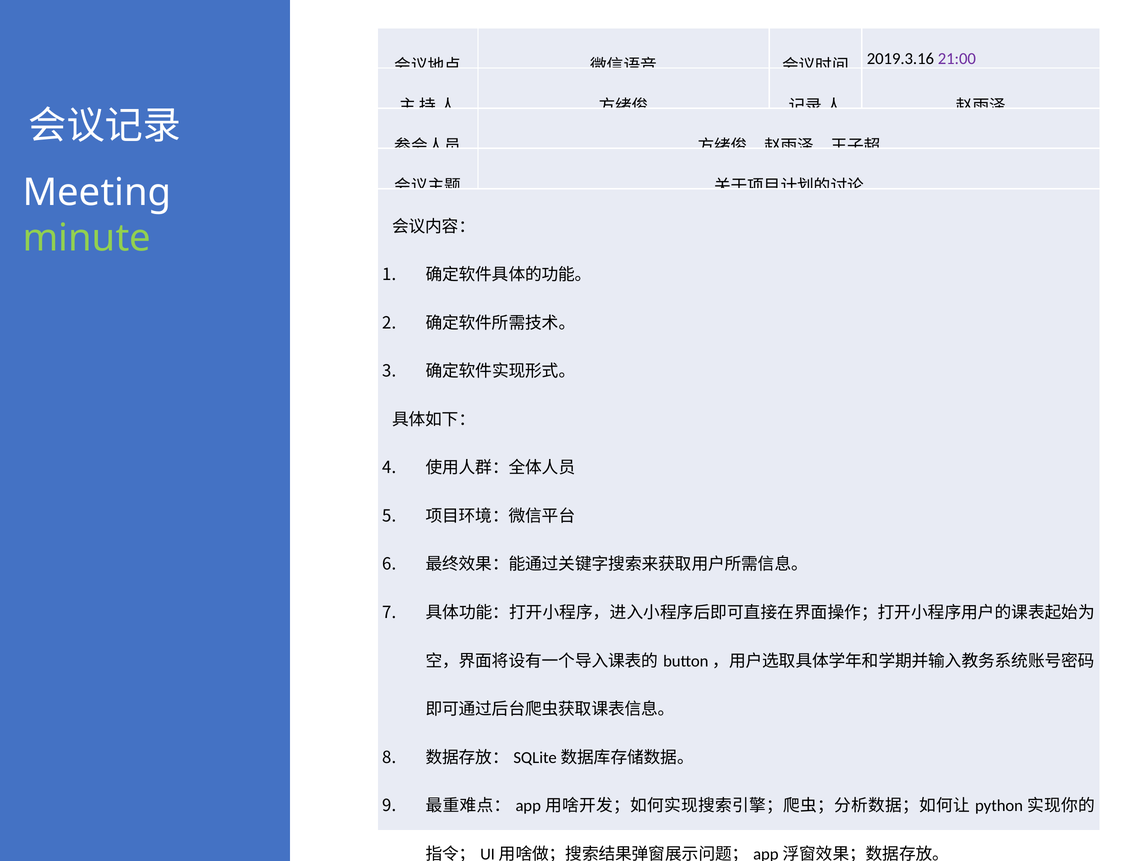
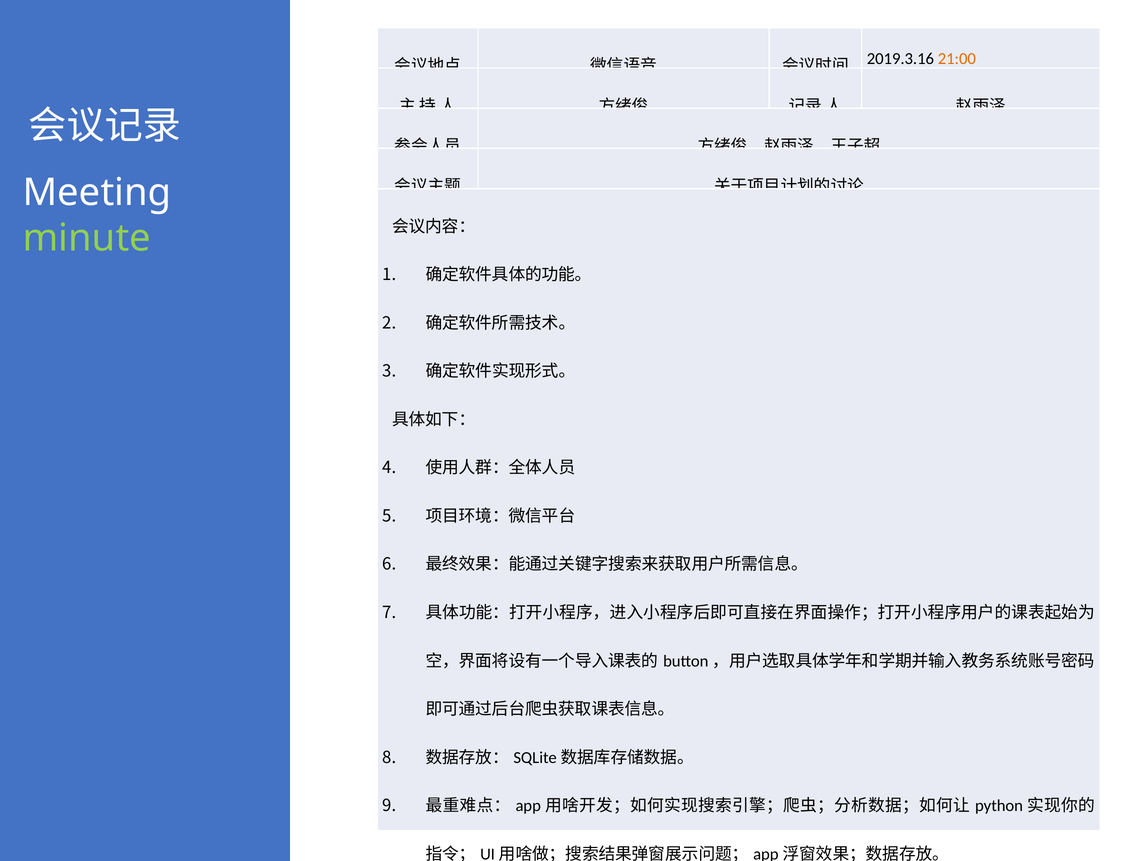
21:00 colour: purple -> orange
